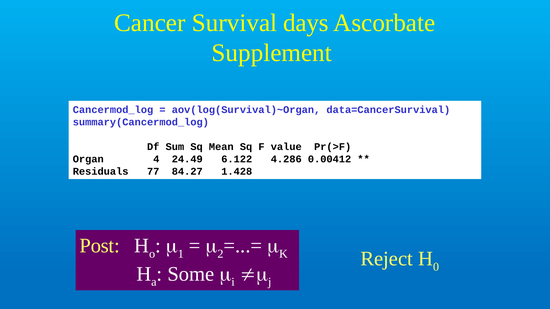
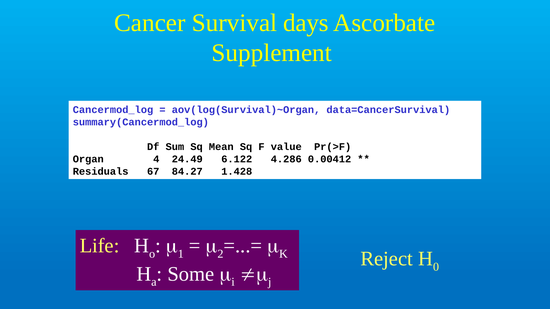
77: 77 -> 67
Post: Post -> Life
